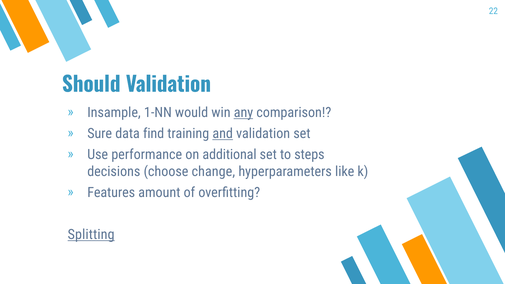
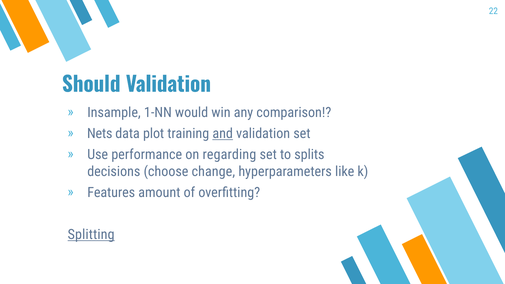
any underline: present -> none
Sure: Sure -> Nets
find: find -> plot
additional: additional -> regarding
steps: steps -> splits
